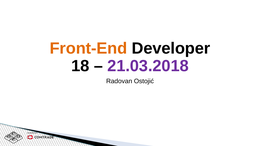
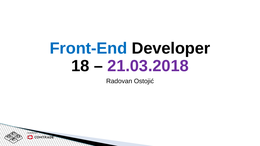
Front-End colour: orange -> blue
